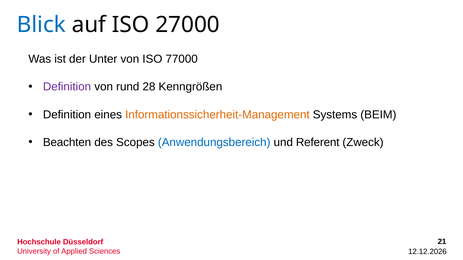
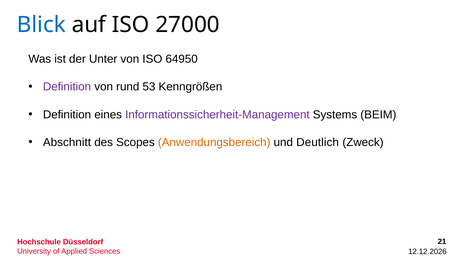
77000: 77000 -> 64950
28: 28 -> 53
Informationssicherheit-Management colour: orange -> purple
Beachten: Beachten -> Abschnitt
Anwendungsbereich colour: blue -> orange
Referent: Referent -> Deutlich
